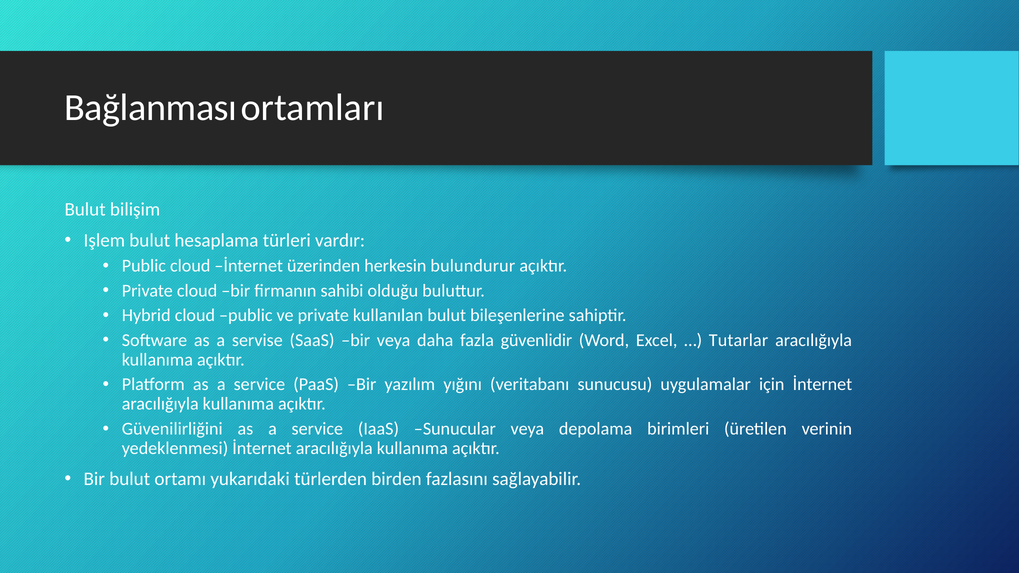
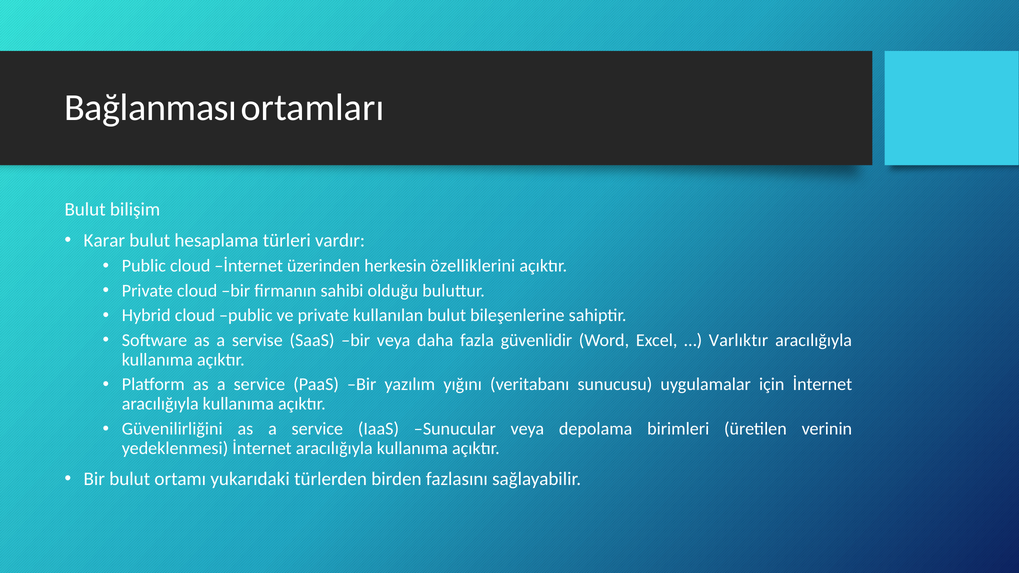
Işlem: Işlem -> Karar
bulundurur: bulundurur -> özelliklerini
Tutarlar: Tutarlar -> Varlıktır
